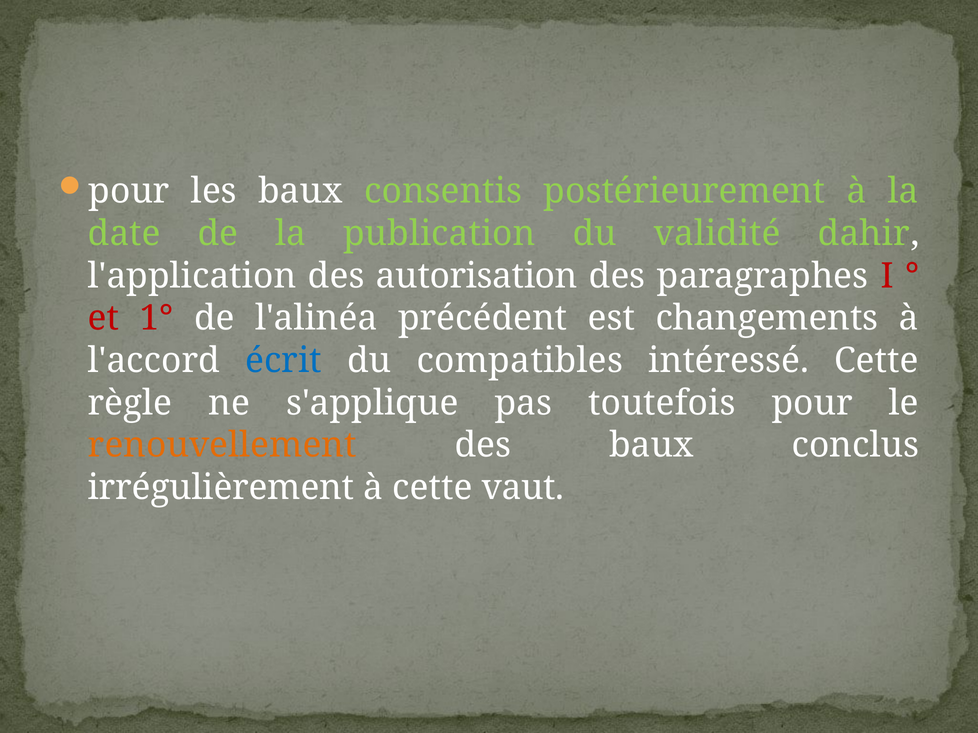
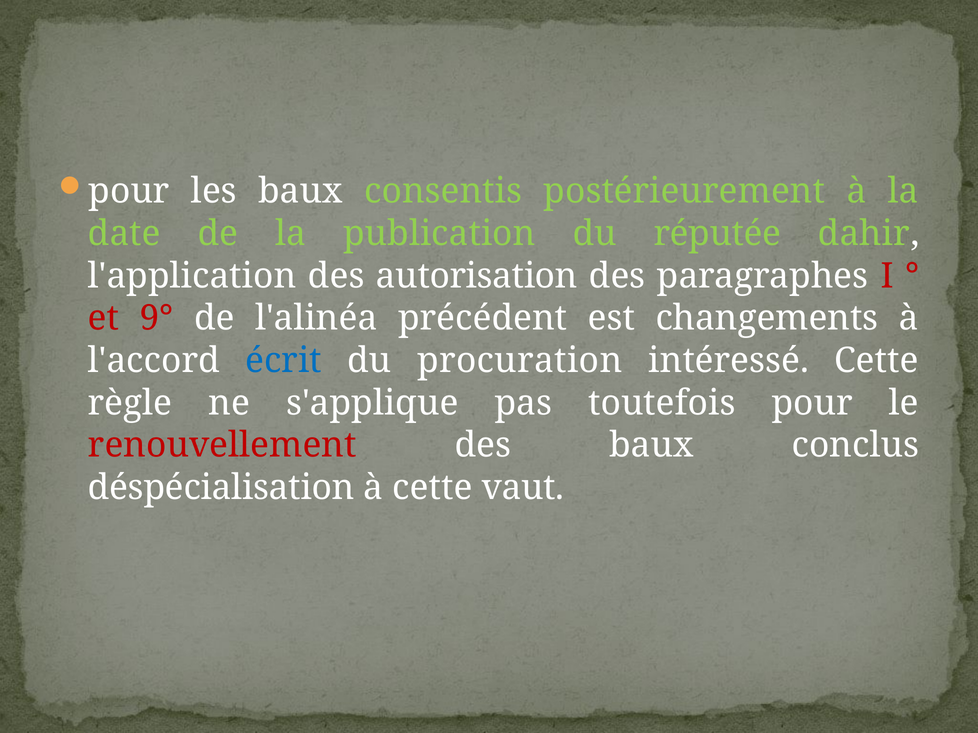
validité: validité -> réputée
1°: 1° -> 9°
compatibles: compatibles -> procuration
renouvellement colour: orange -> red
irrégulièrement: irrégulièrement -> déspécialisation
